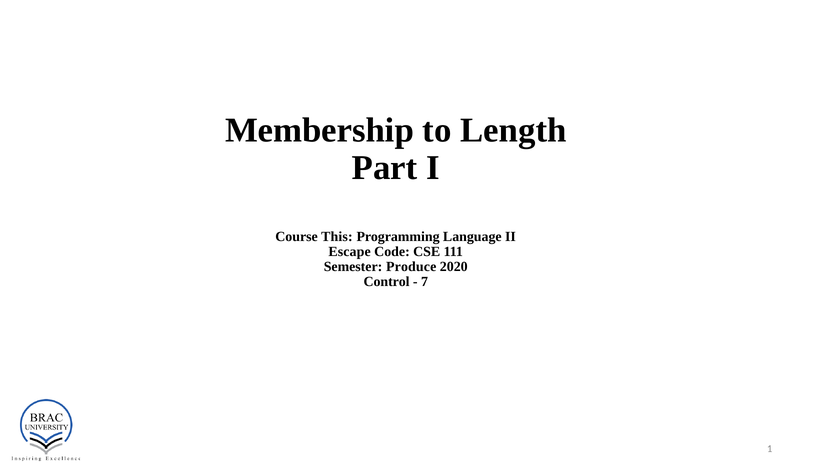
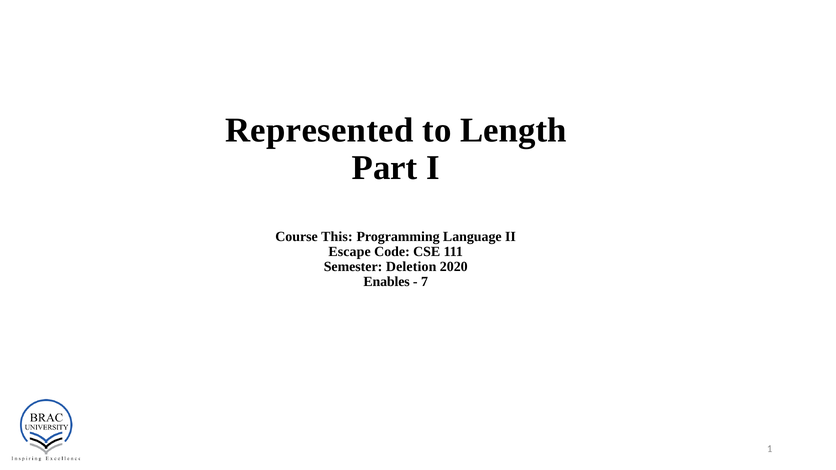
Membership: Membership -> Represented
Produce: Produce -> Deletion
Control: Control -> Enables
